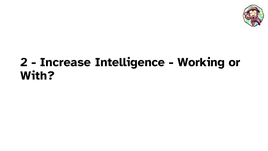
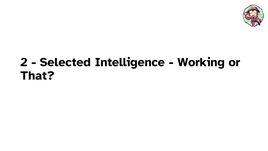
Increase: Increase -> Selected
With: With -> That
